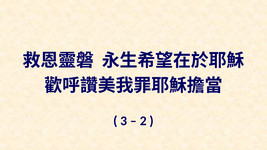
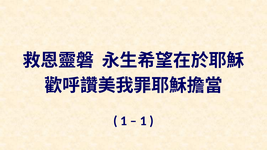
3 at (124, 121): 3 -> 1
2 at (143, 121): 2 -> 1
